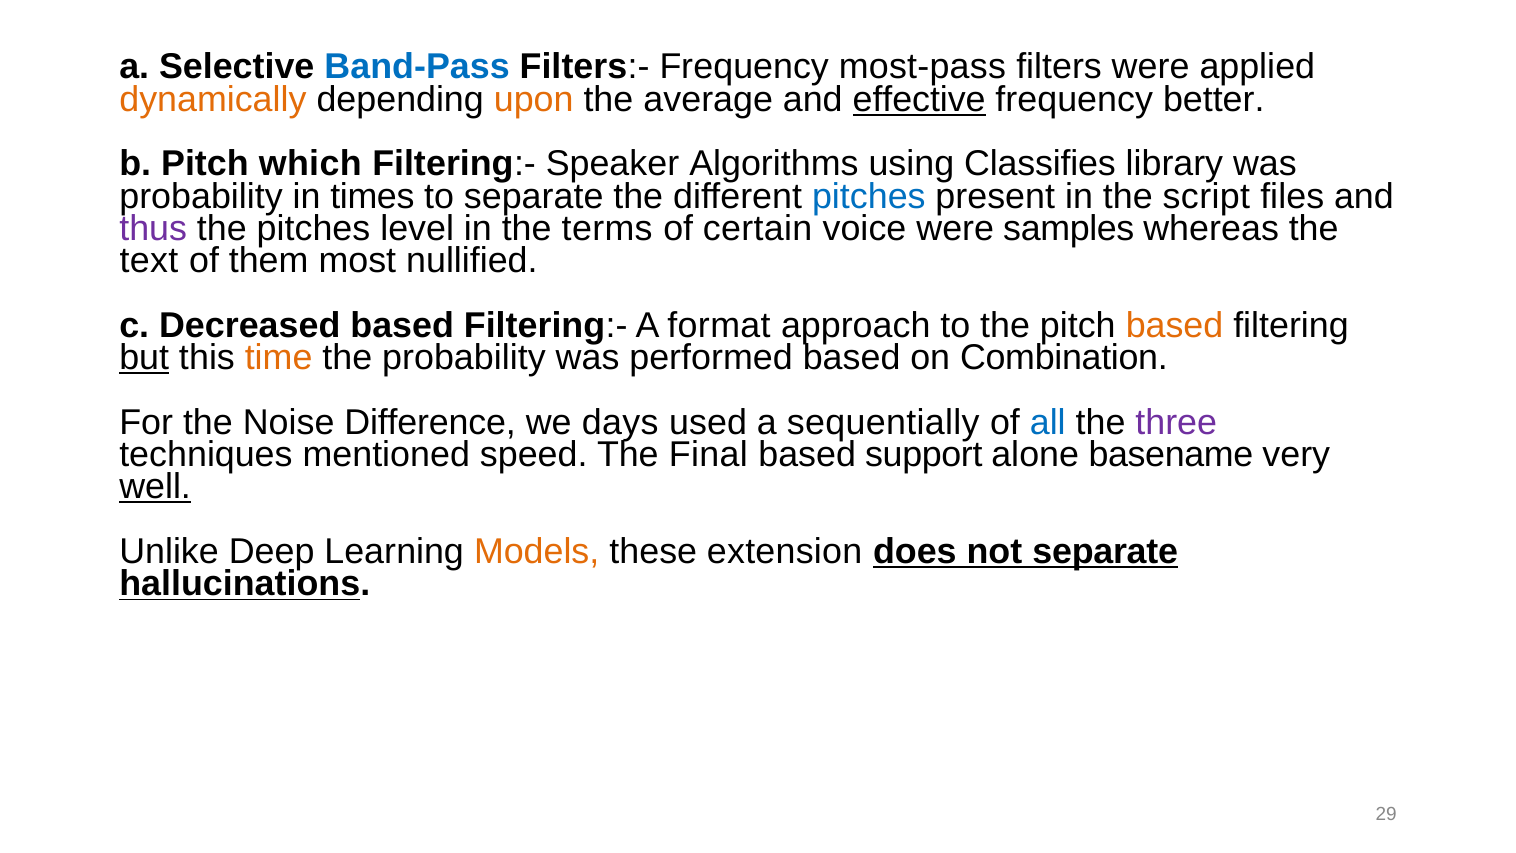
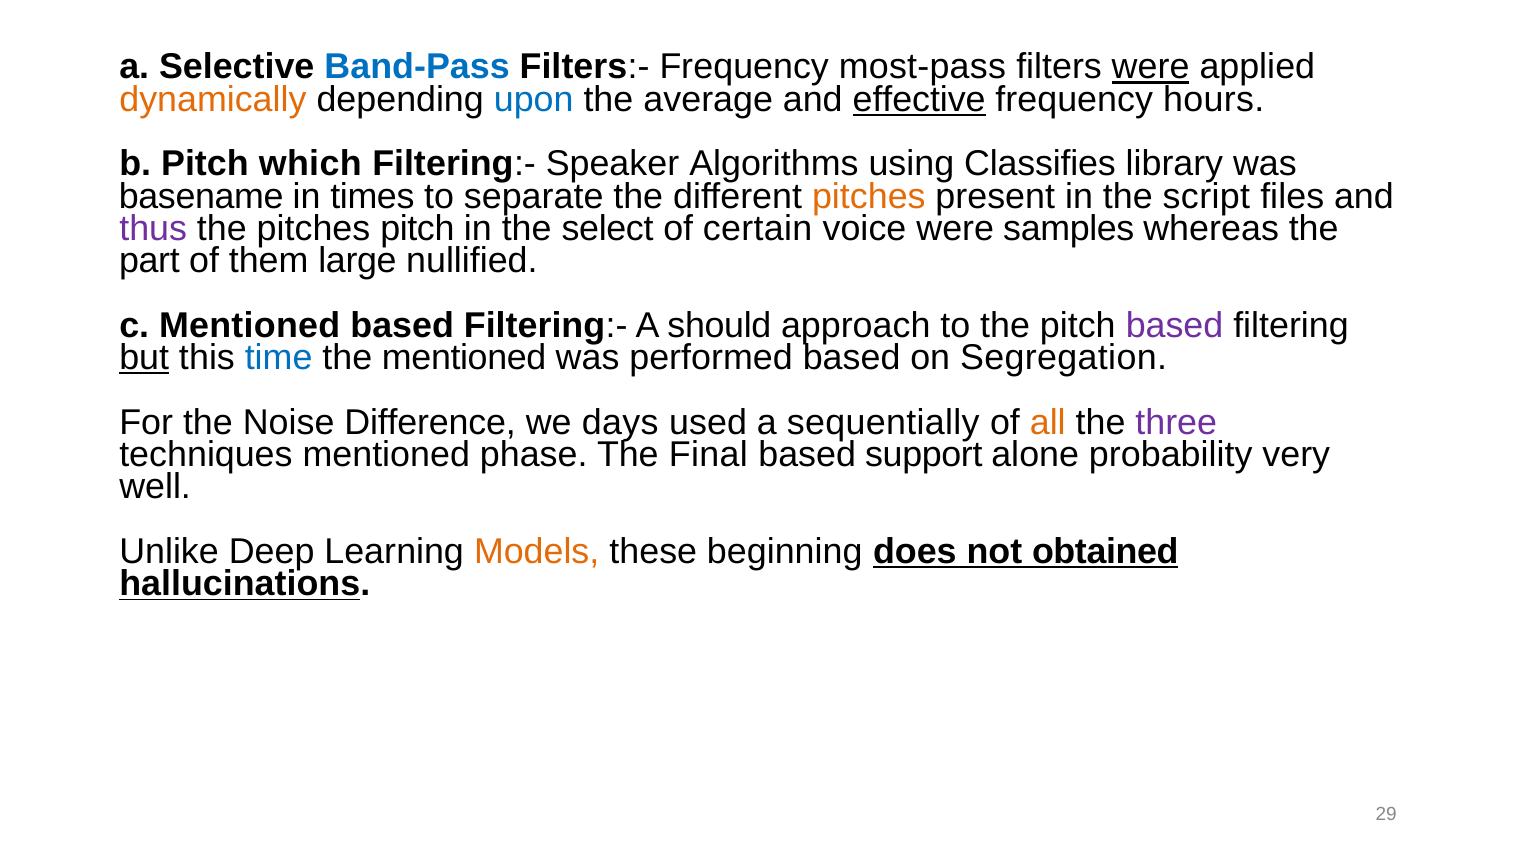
were at (1151, 67) underline: none -> present
upon colour: orange -> blue
better: better -> hours
probability at (201, 196): probability -> basename
pitches at (869, 196) colour: blue -> orange
pitches level: level -> pitch
terms: terms -> select
text: text -> part
most: most -> large
c Decreased: Decreased -> Mentioned
format: format -> should
based at (1174, 325) colour: orange -> purple
time colour: orange -> blue
the probability: probability -> mentioned
Combination: Combination -> Segregation
all colour: blue -> orange
speed: speed -> phase
basename: basename -> probability
well underline: present -> none
extension: extension -> beginning
not separate: separate -> obtained
